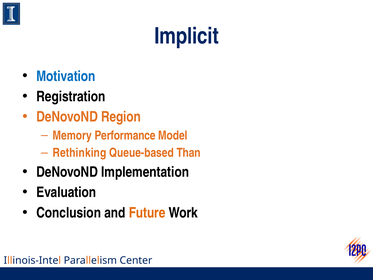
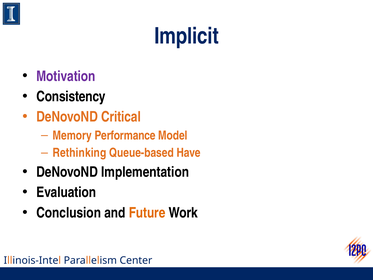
Motivation colour: blue -> purple
Registration: Registration -> Consistency
Region: Region -> Critical
Than: Than -> Have
